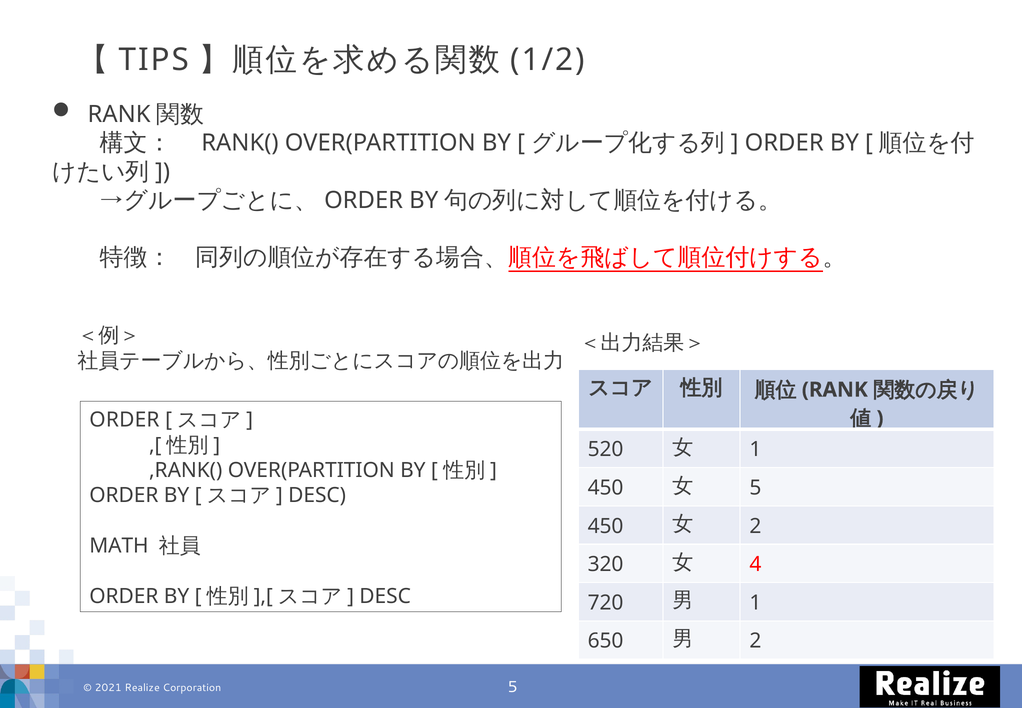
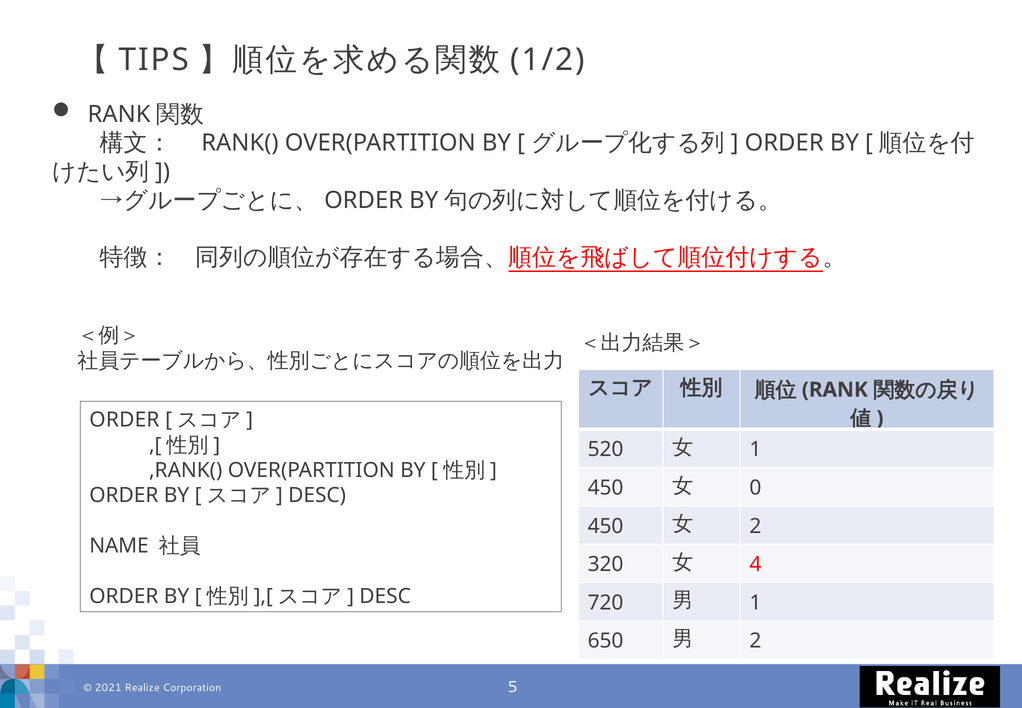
5 at (755, 488): 5 -> 0
MATH: MATH -> NAME
